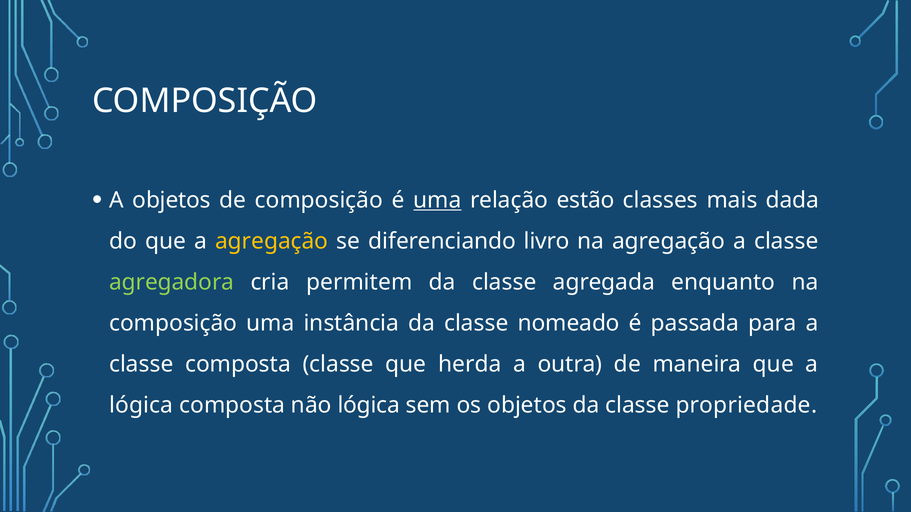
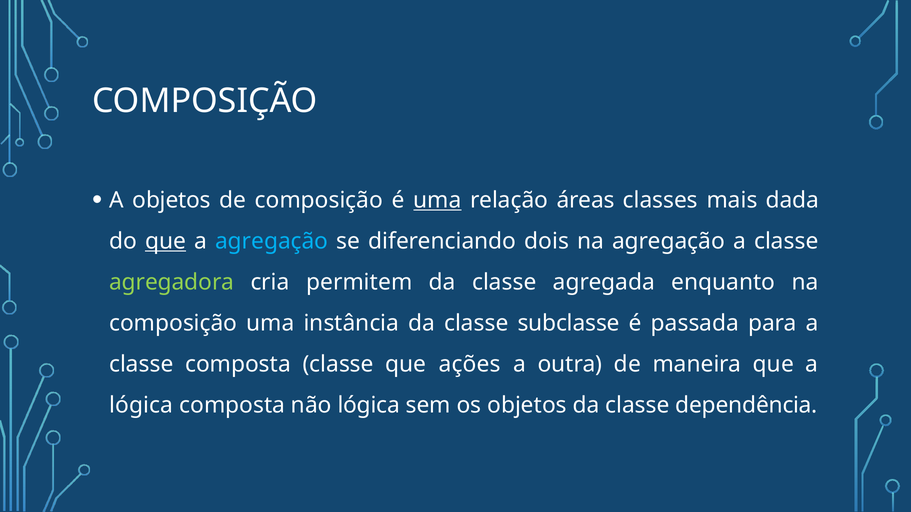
estão: estão -> áreas
que at (166, 241) underline: none -> present
agregação at (272, 241) colour: yellow -> light blue
livro: livro -> dois
nomeado: nomeado -> subclasse
herda: herda -> ações
propriedade: propriedade -> dependência
